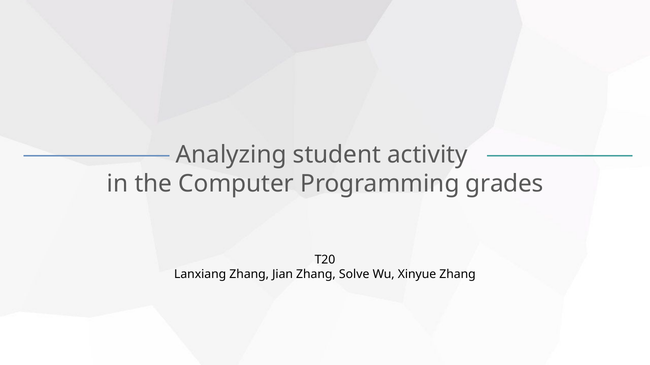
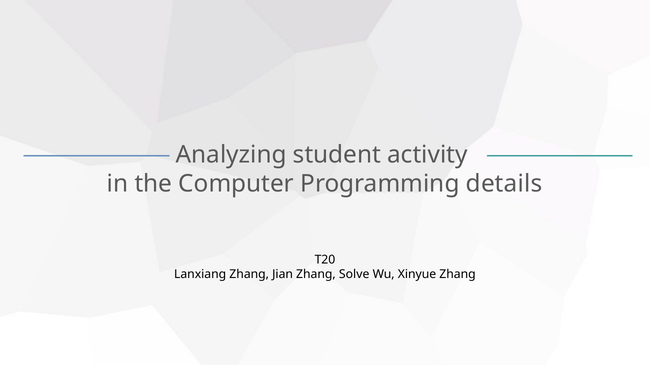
grades: grades -> details
